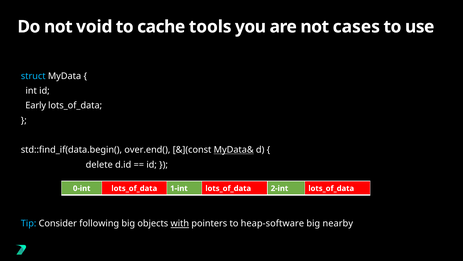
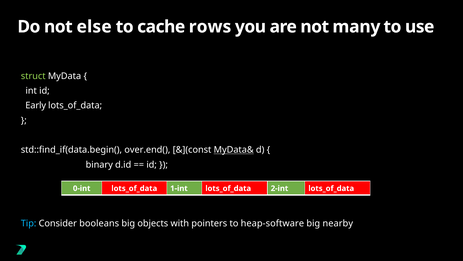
void: void -> else
tools: tools -> rows
cases: cases -> many
struct colour: light blue -> light green
delete: delete -> binary
following: following -> booleans
with underline: present -> none
